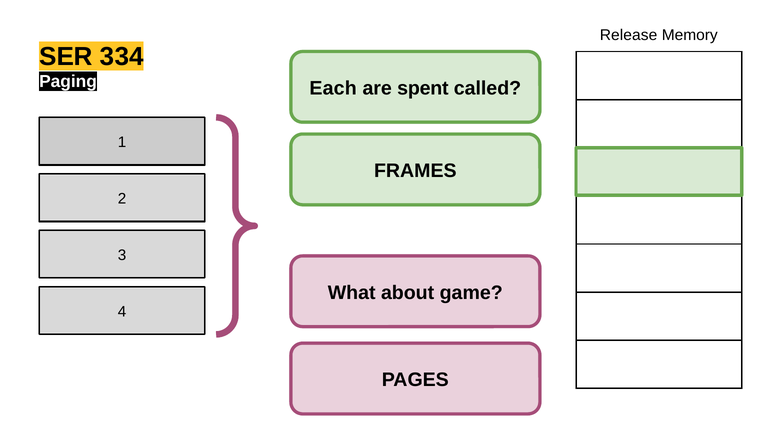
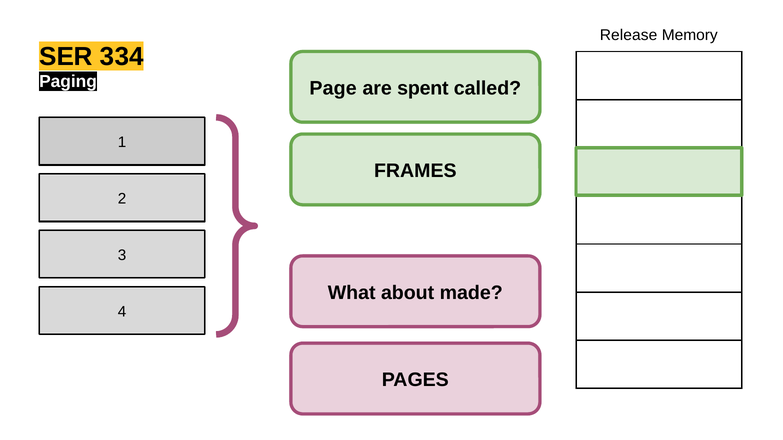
Each: Each -> Page
game: game -> made
